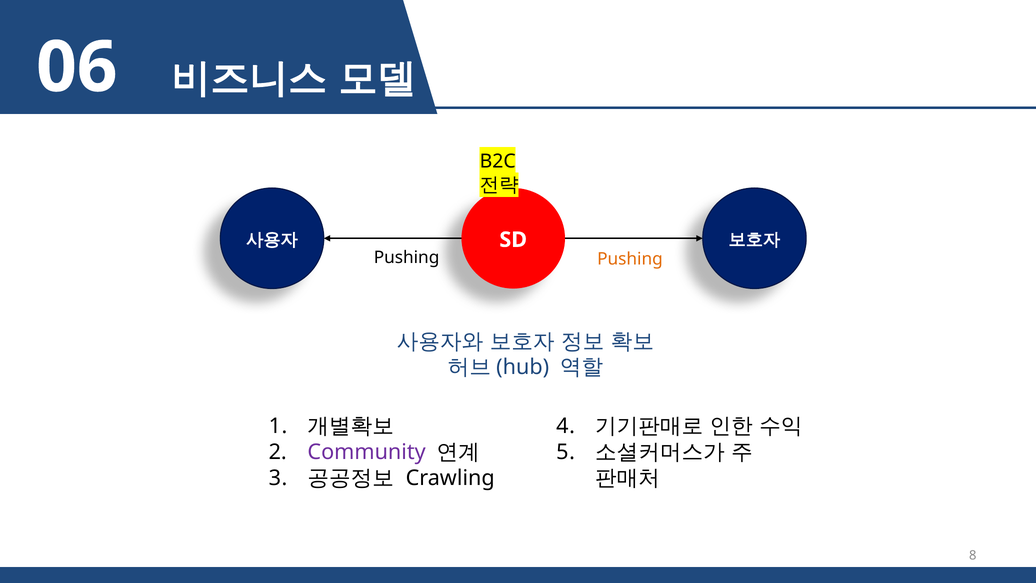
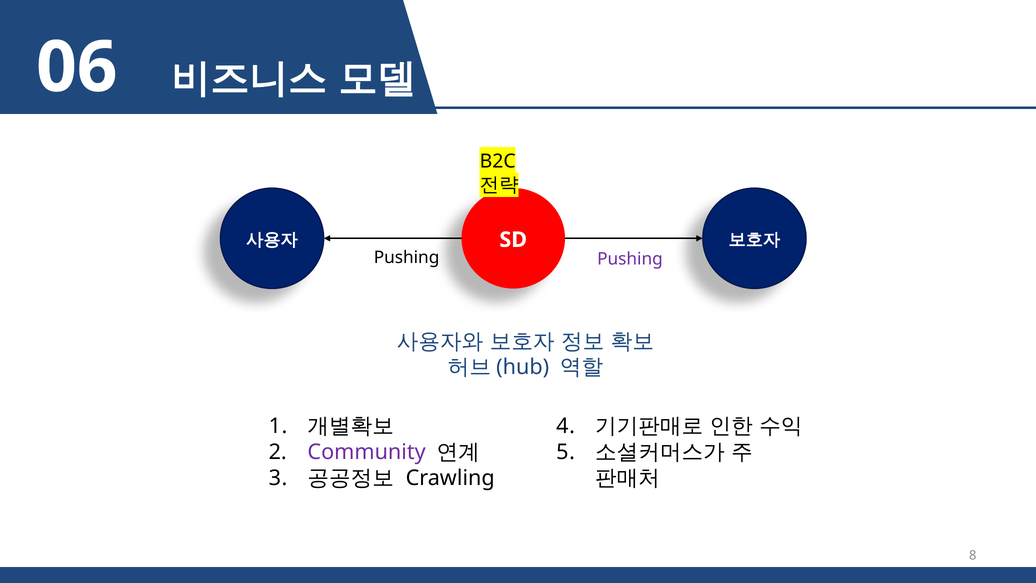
Pushing at (630, 259) colour: orange -> purple
